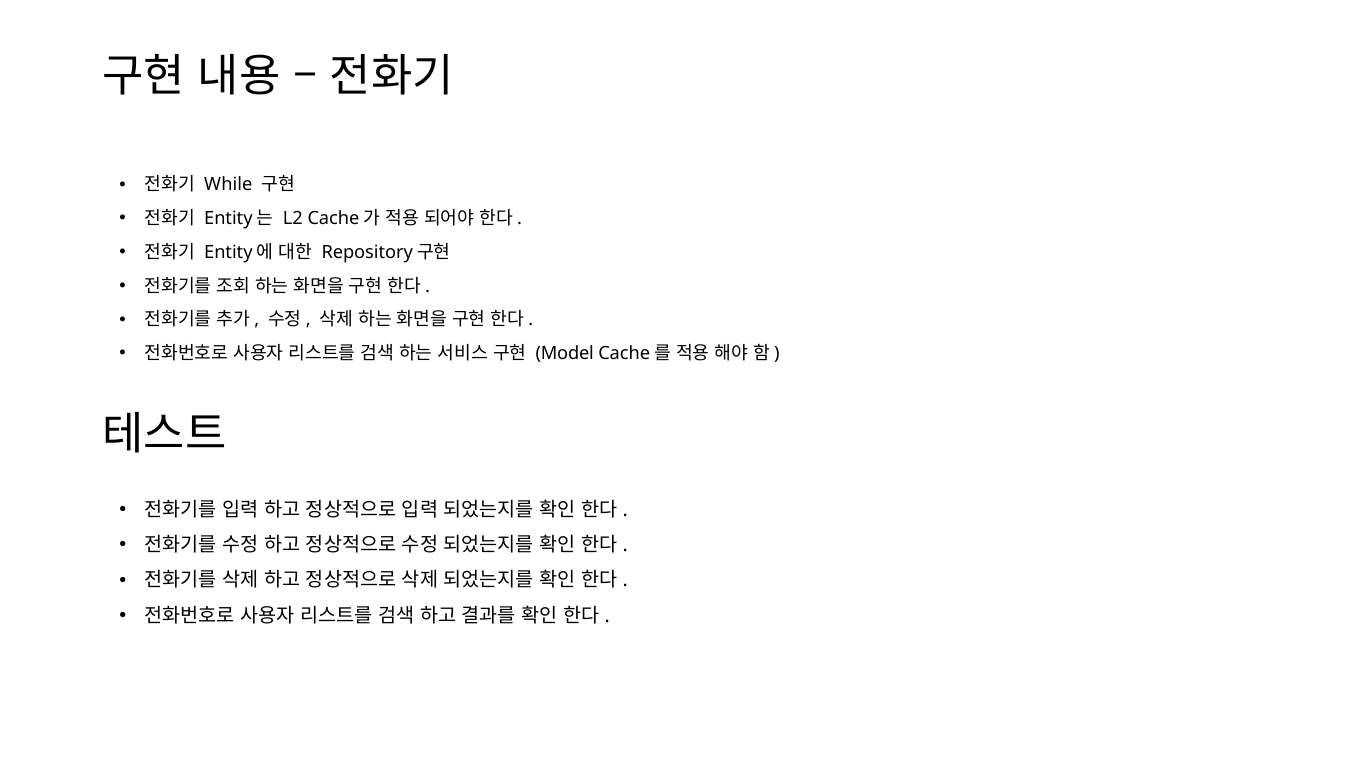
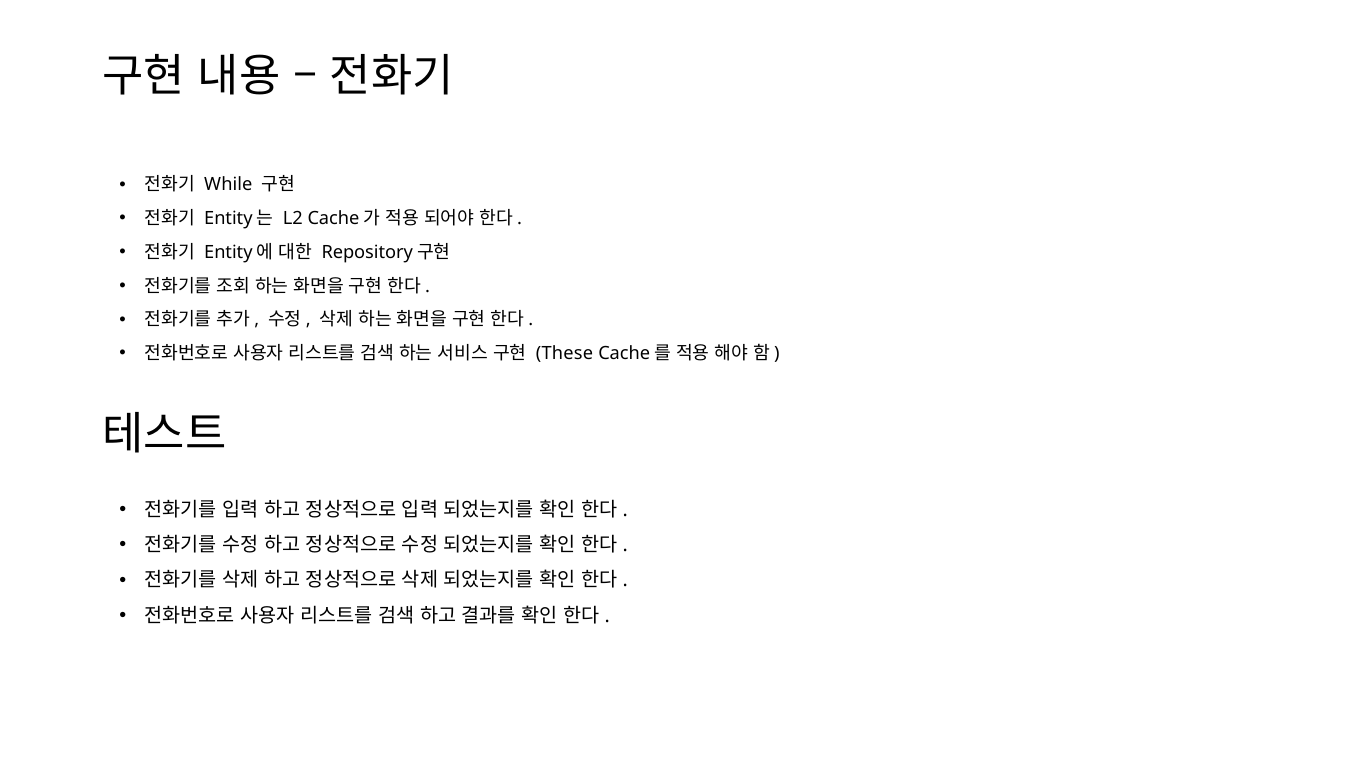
Model: Model -> These
